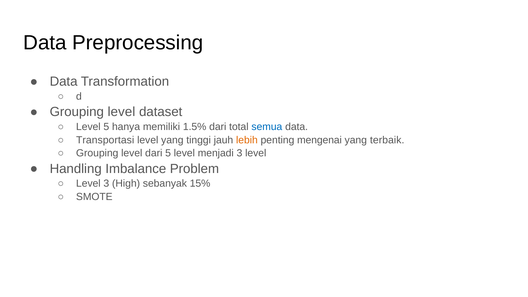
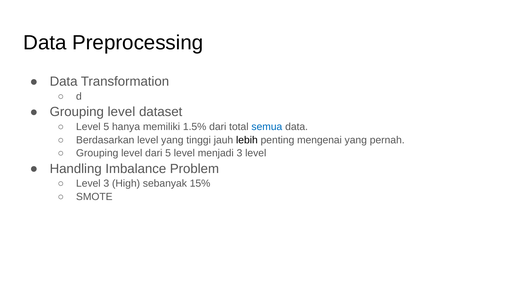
Transportasi: Transportasi -> Berdasarkan
lebih colour: orange -> black
terbaik: terbaik -> pernah
